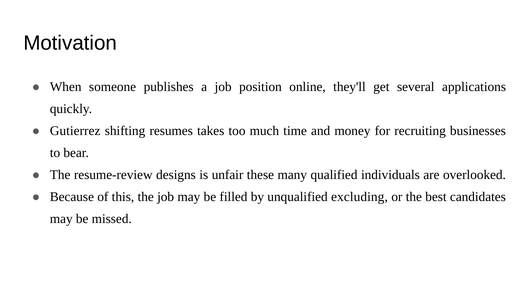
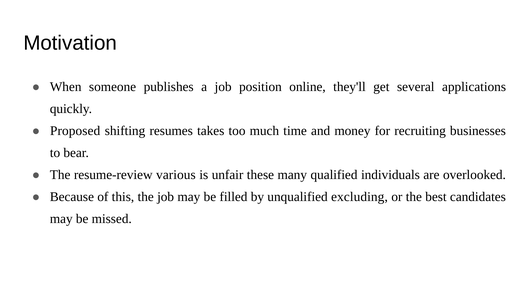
Gutierrez: Gutierrez -> Proposed
designs: designs -> various
